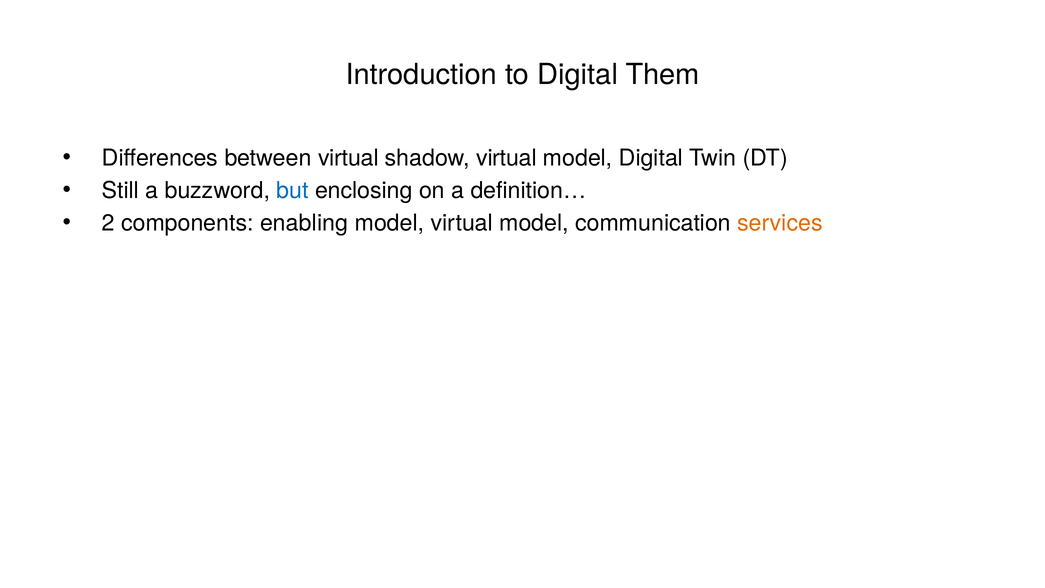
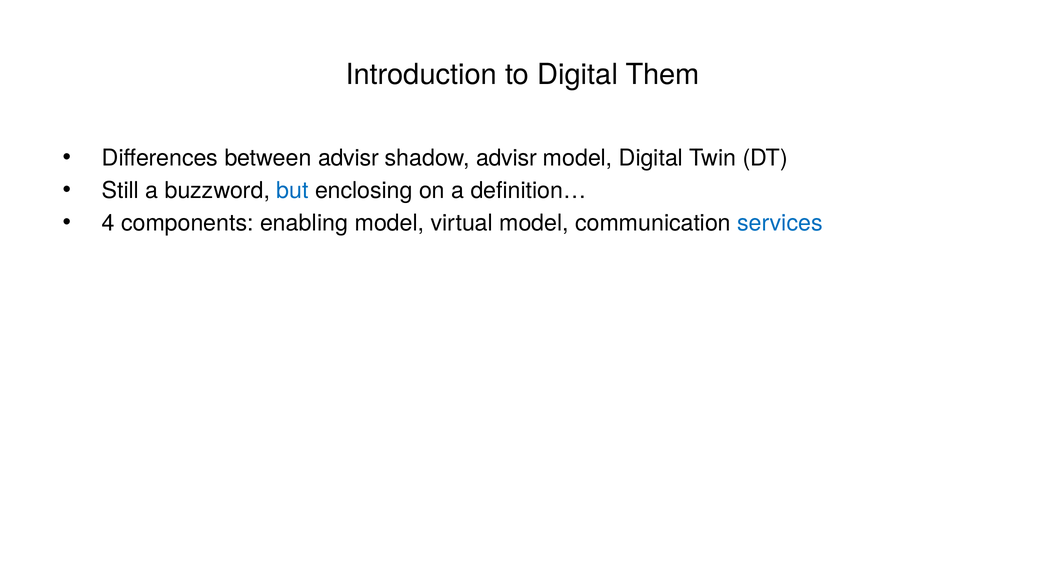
between virtual: virtual -> advisr
shadow virtual: virtual -> advisr
2: 2 -> 4
services colour: orange -> blue
